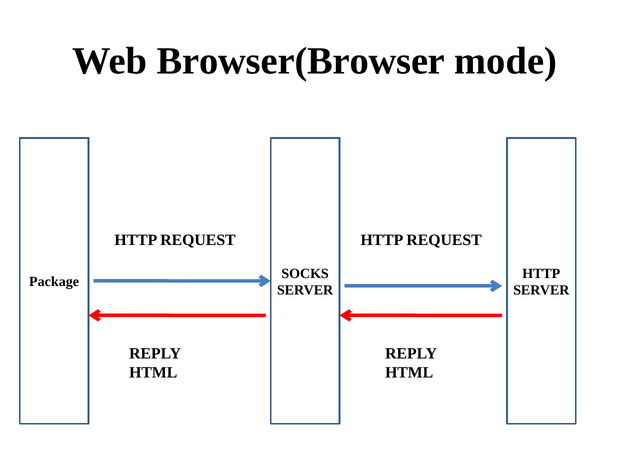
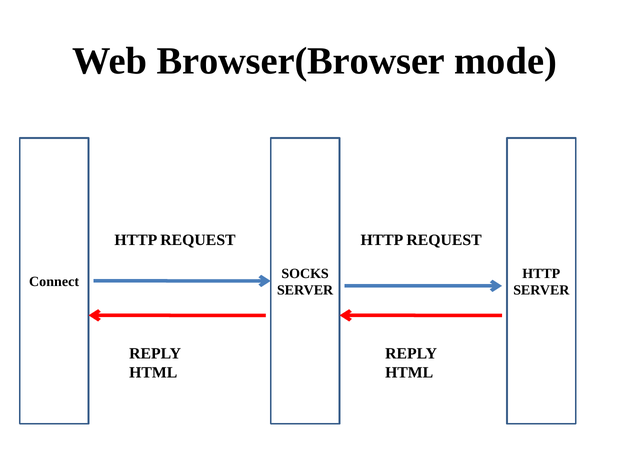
Package: Package -> Connect
